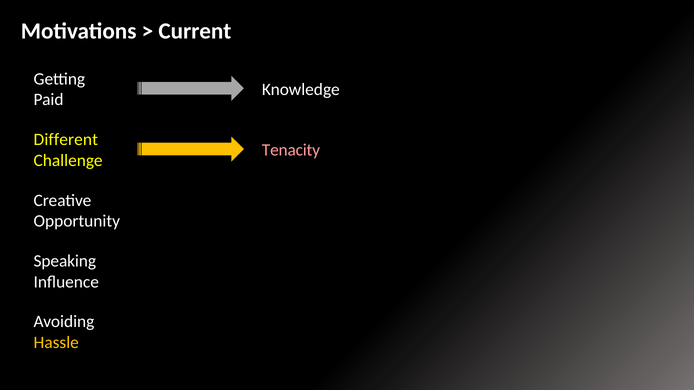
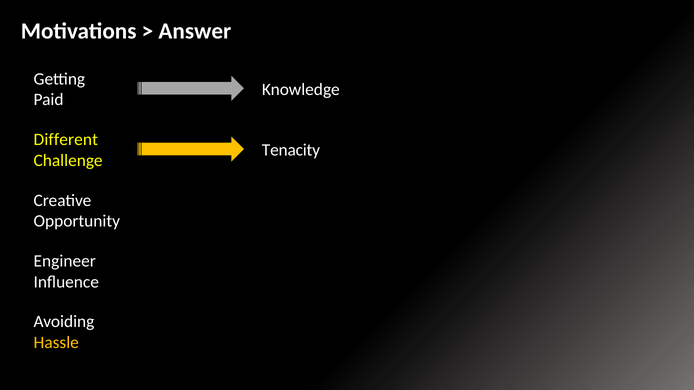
Current: Current -> Answer
Tenacity colour: pink -> white
Speaking: Speaking -> Engineer
